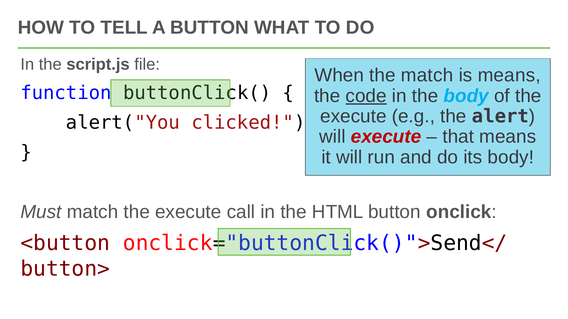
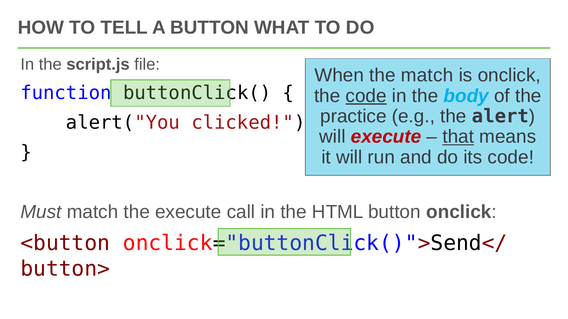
is means: means -> onclick
execute at (353, 116): execute -> practice
that underline: none -> present
its body: body -> code
